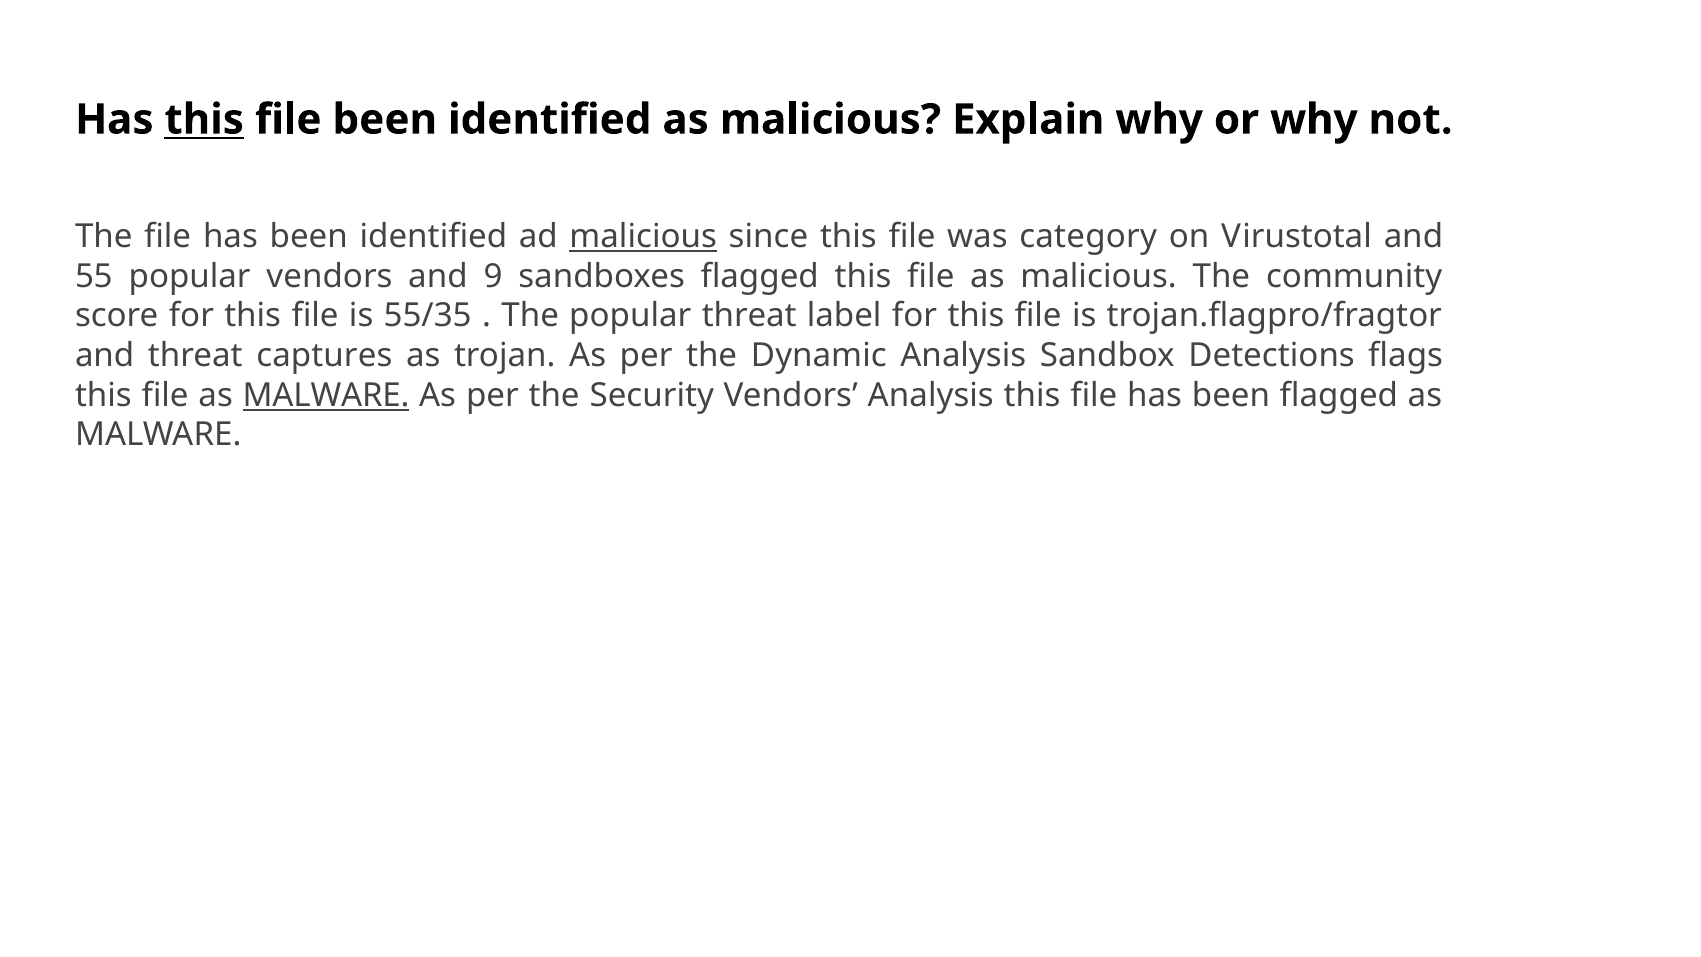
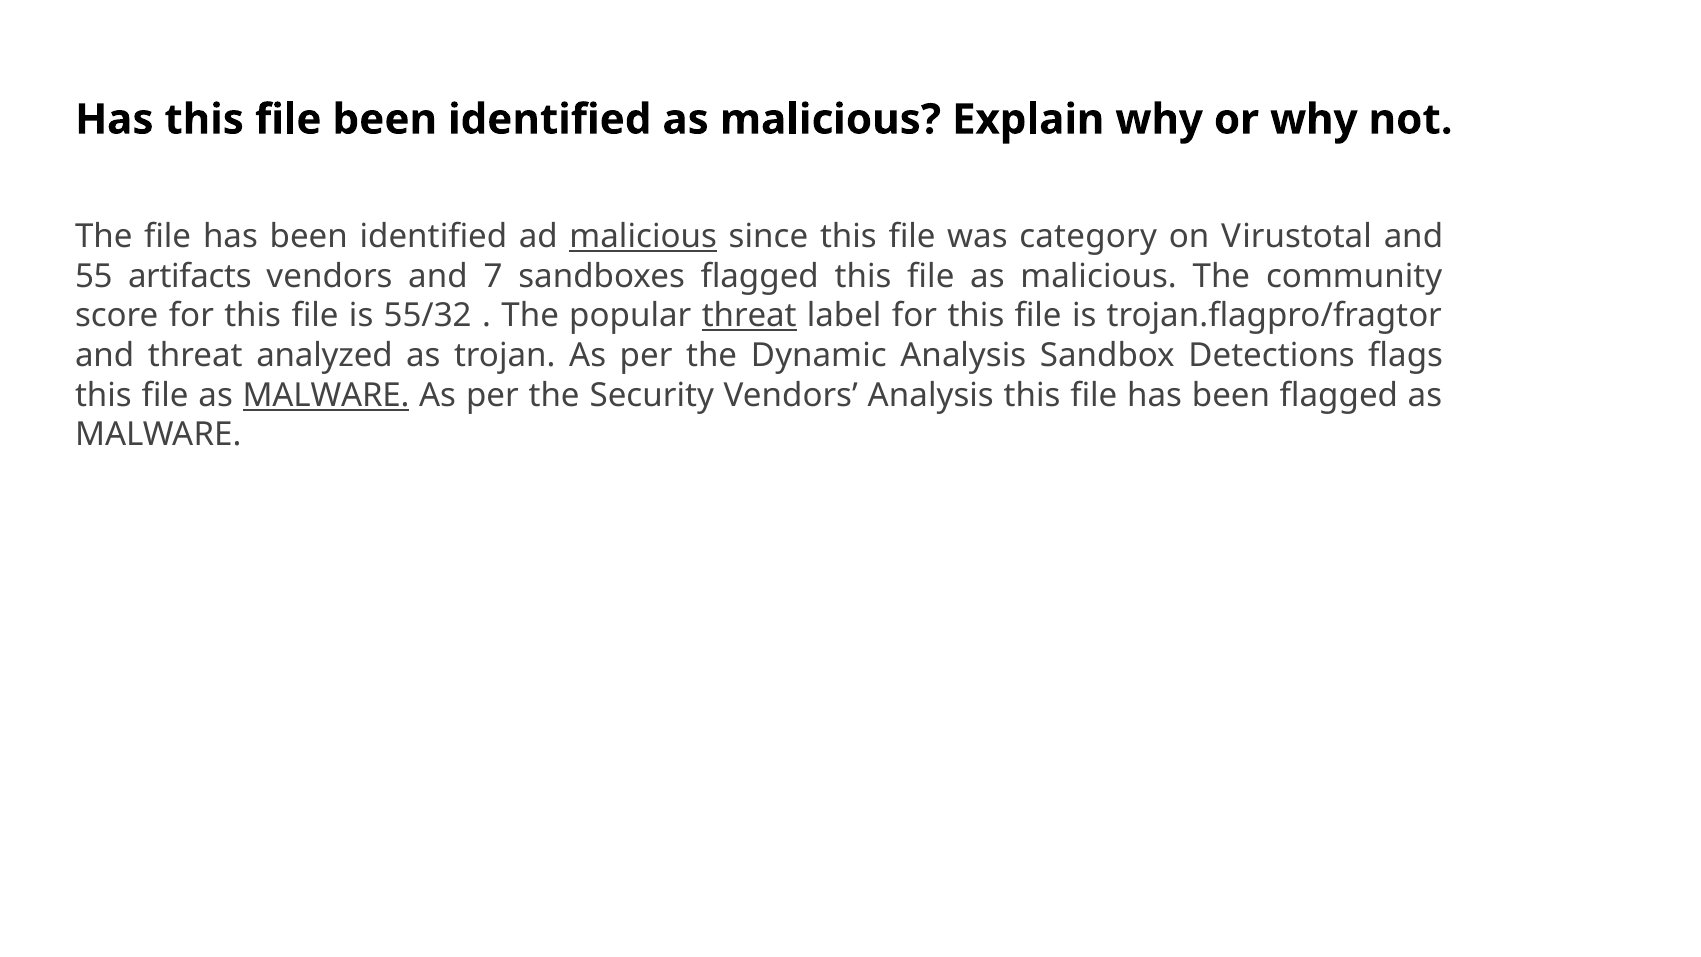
this at (204, 120) underline: present -> none
55 popular: popular -> artifacts
9: 9 -> 7
55/35: 55/35 -> 55/32
threat at (749, 316) underline: none -> present
captures: captures -> analyzed
